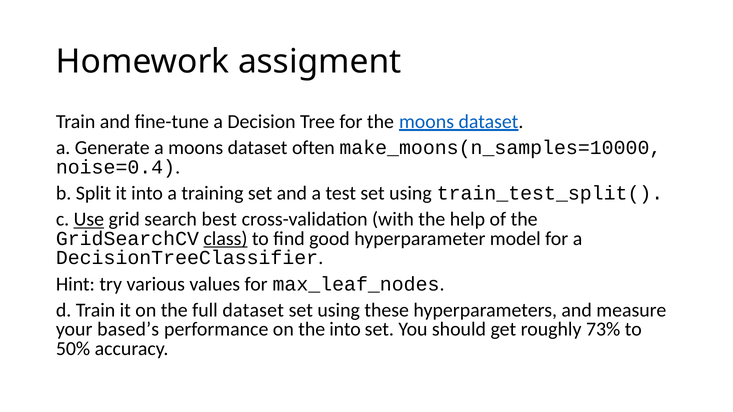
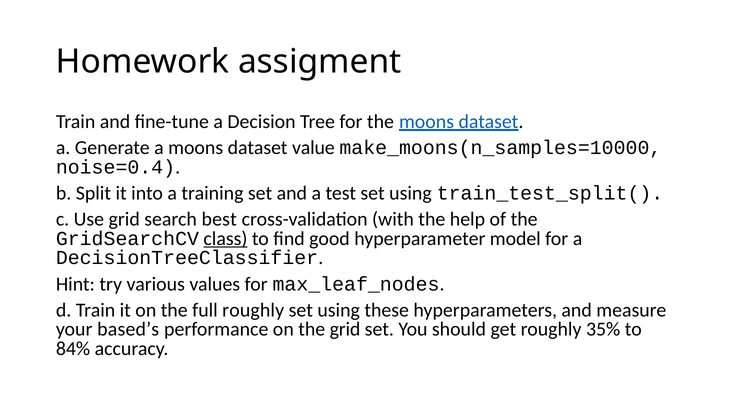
often: often -> value
Use underline: present -> none
full dataset: dataset -> roughly
the into: into -> grid
73%: 73% -> 35%
50%: 50% -> 84%
